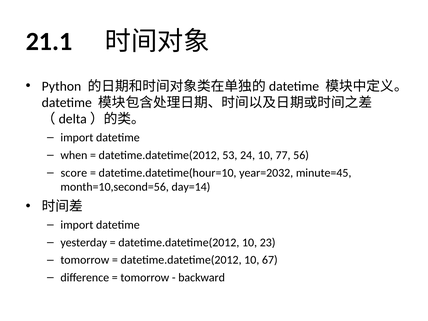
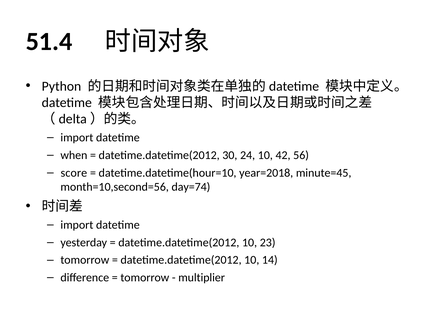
21.1: 21.1 -> 51.4
53: 53 -> 30
77: 77 -> 42
year=2032: year=2032 -> year=2018
day=14: day=14 -> day=74
67: 67 -> 14
backward: backward -> multiplier
